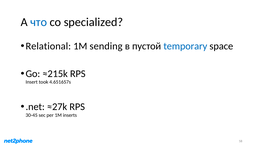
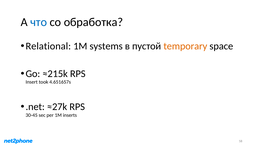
specialized: specialized -> обработка
sending: sending -> systems
temporary colour: blue -> orange
